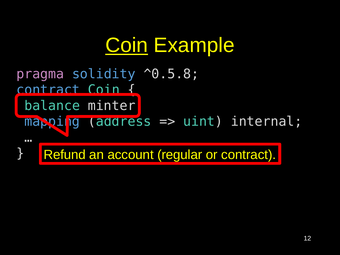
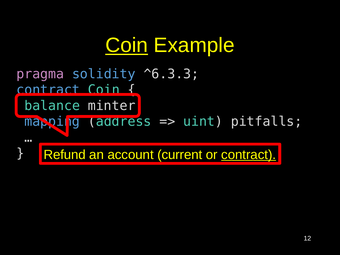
^0.5.8: ^0.5.8 -> ^6.3.3
internal: internal -> pitfalls
regular: regular -> current
contract at (249, 155) underline: none -> present
